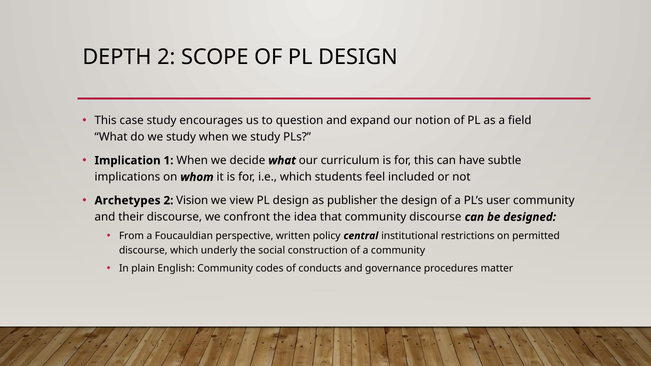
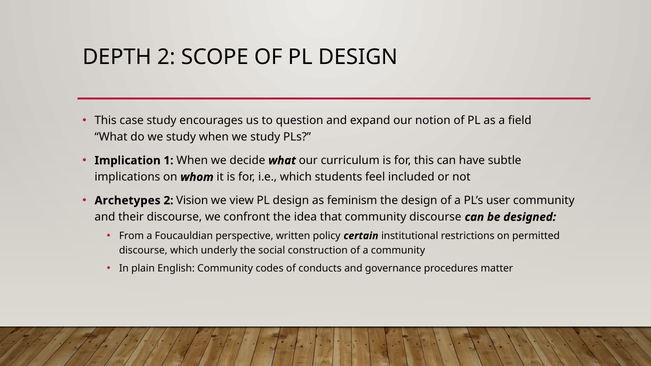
publisher: publisher -> feminism
central: central -> certain
